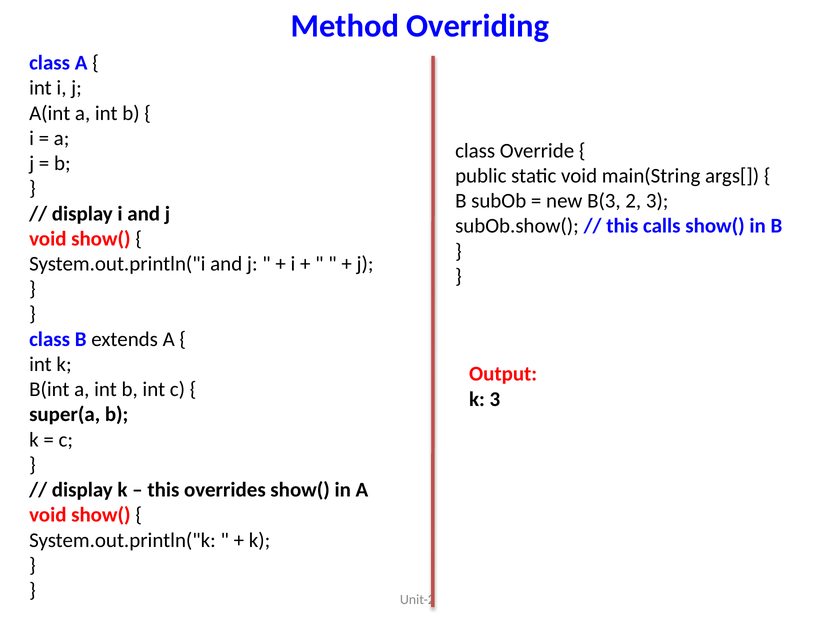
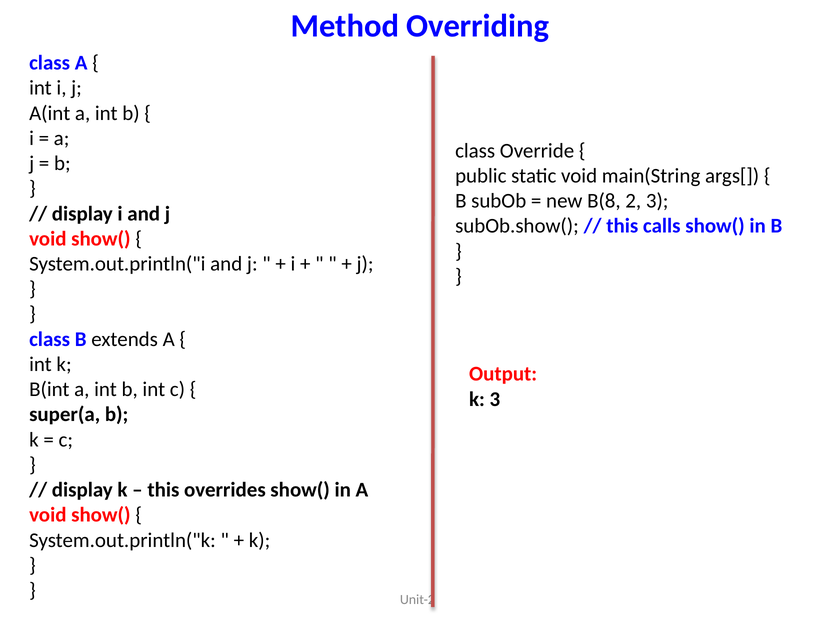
B(3: B(3 -> B(8
